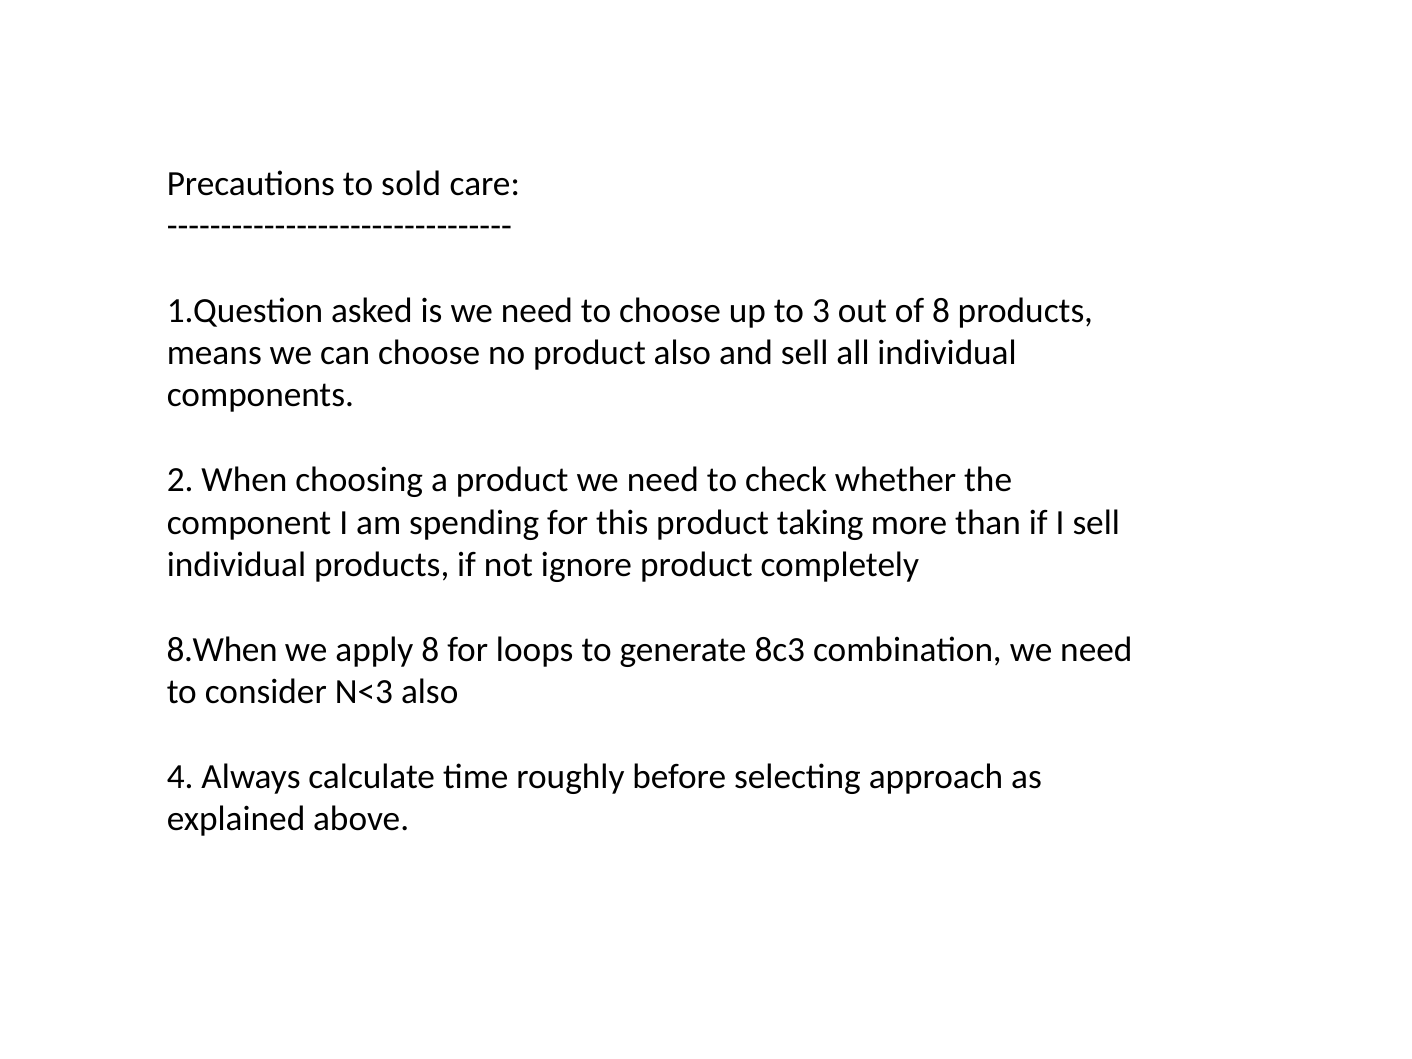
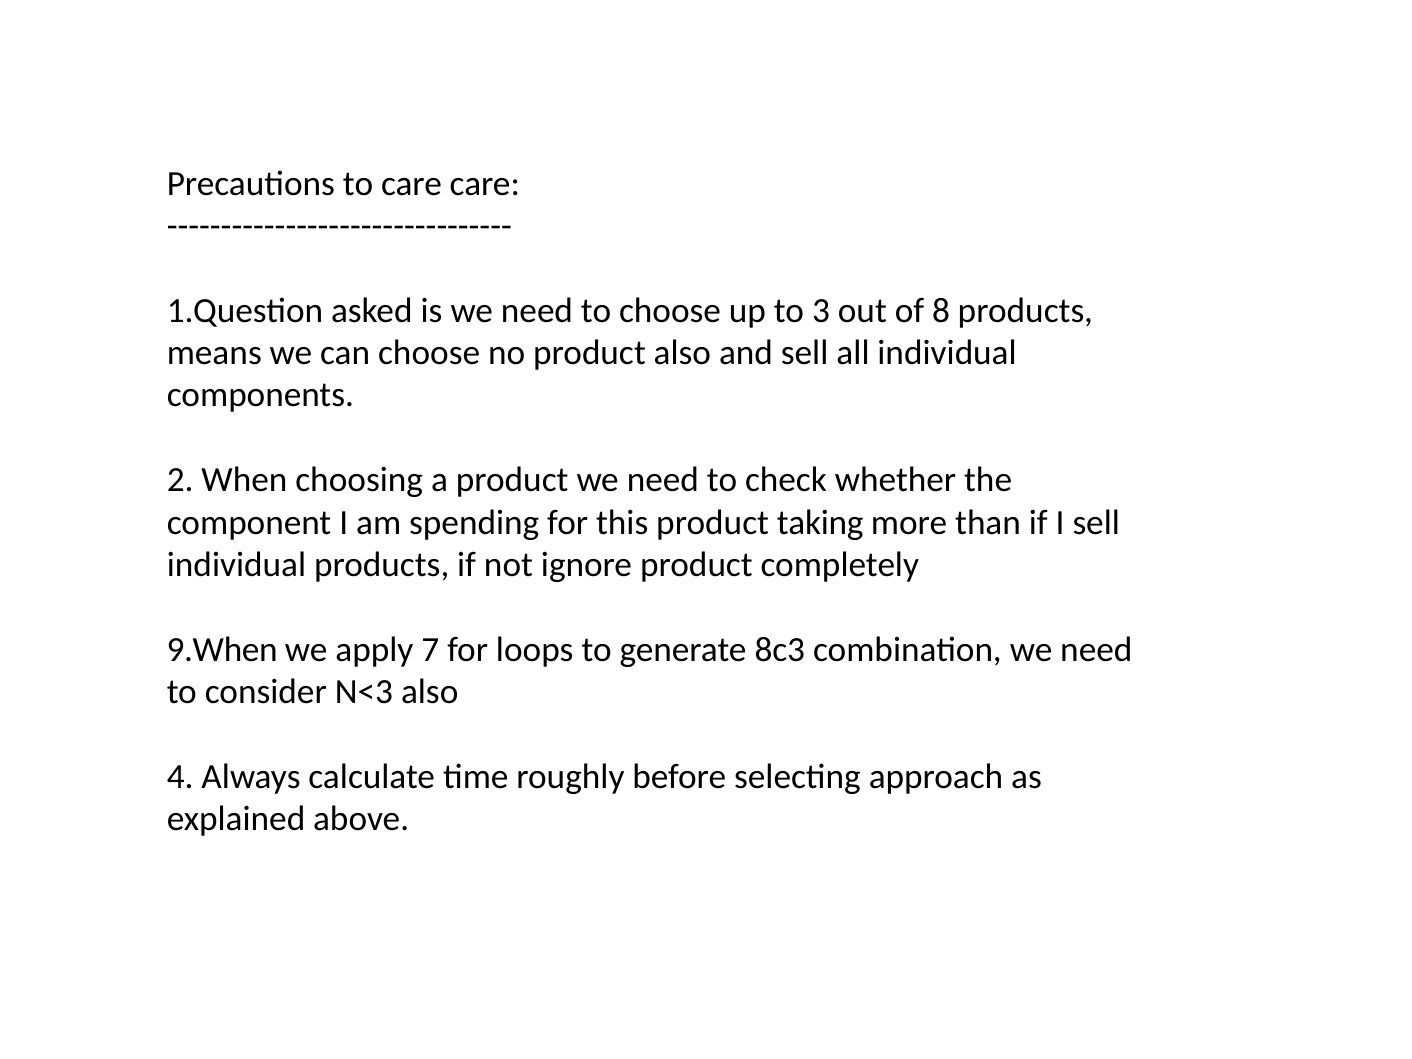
to sold: sold -> care
8.When: 8.When -> 9.When
apply 8: 8 -> 7
